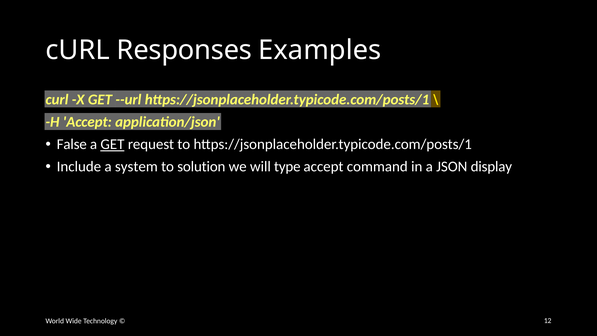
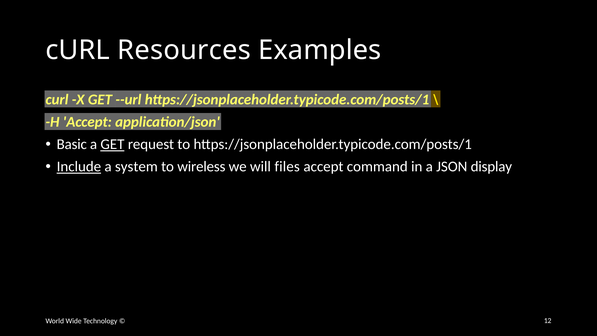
Responses: Responses -> Resources
False: False -> Basic
Include underline: none -> present
solution: solution -> wireless
type: type -> files
